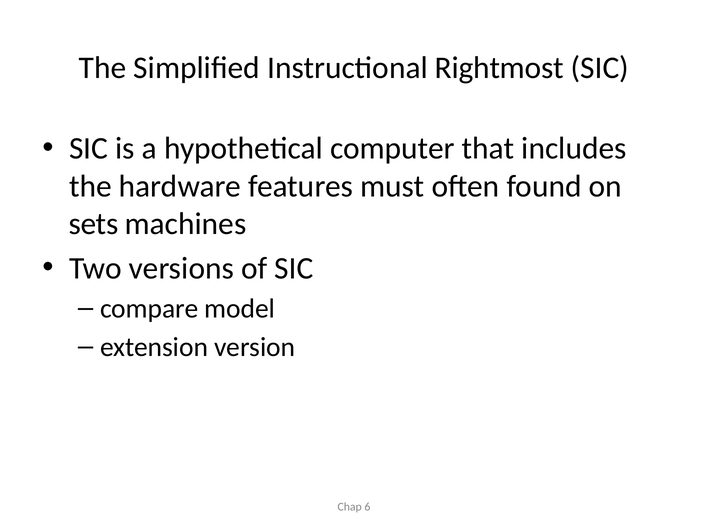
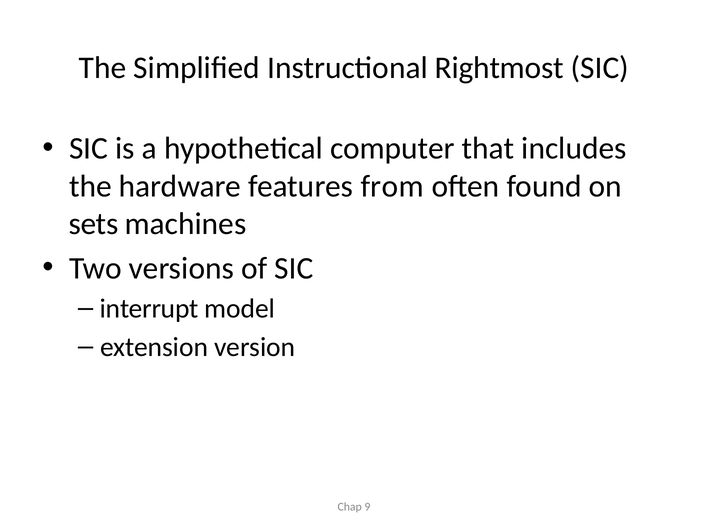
must: must -> from
compare: compare -> interrupt
6: 6 -> 9
